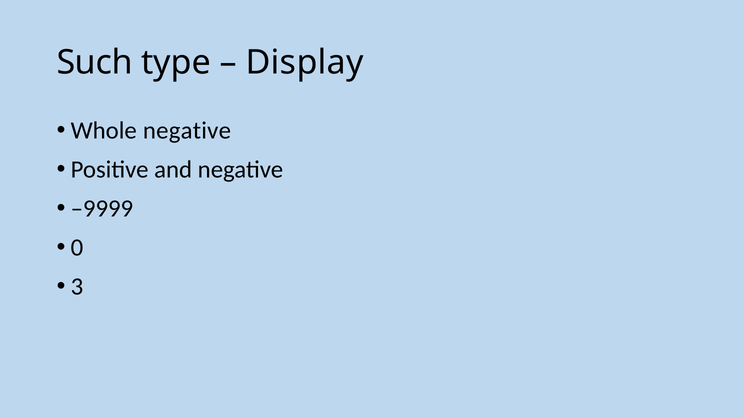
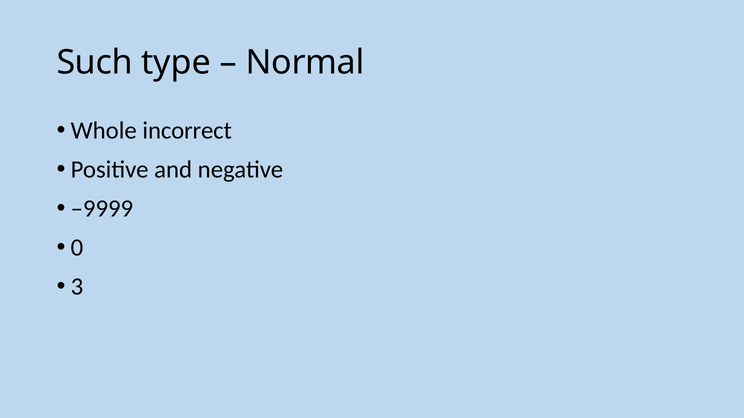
Display: Display -> Normal
Whole negative: negative -> incorrect
